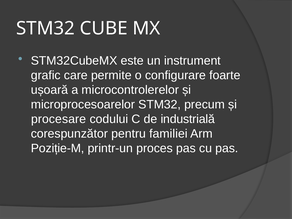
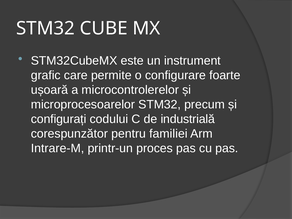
procesare: procesare -> configurați
Poziție-M: Poziție-M -> Intrare-M
